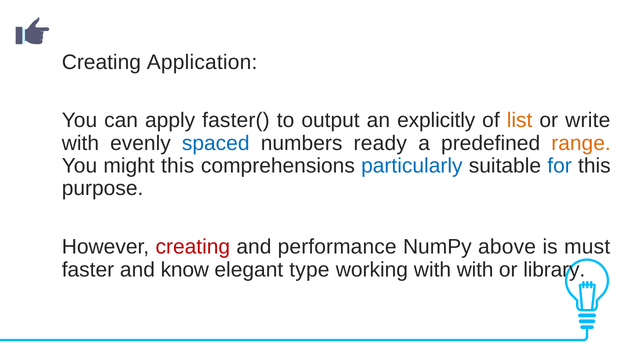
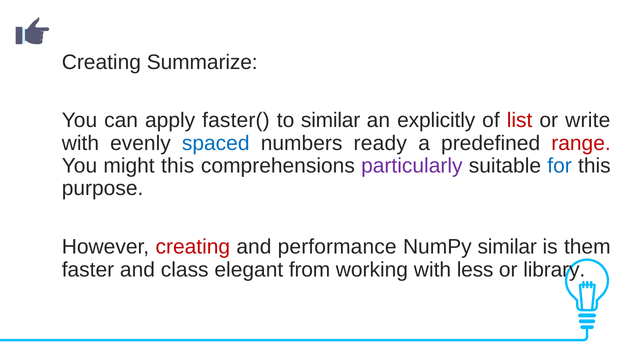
Application: Application -> Summarize
to output: output -> similar
list colour: orange -> red
range colour: orange -> red
particularly colour: blue -> purple
NumPy above: above -> similar
must: must -> them
know: know -> class
type: type -> from
with with: with -> less
